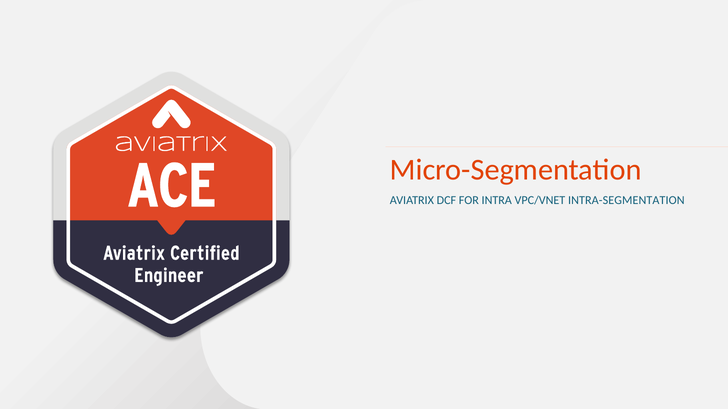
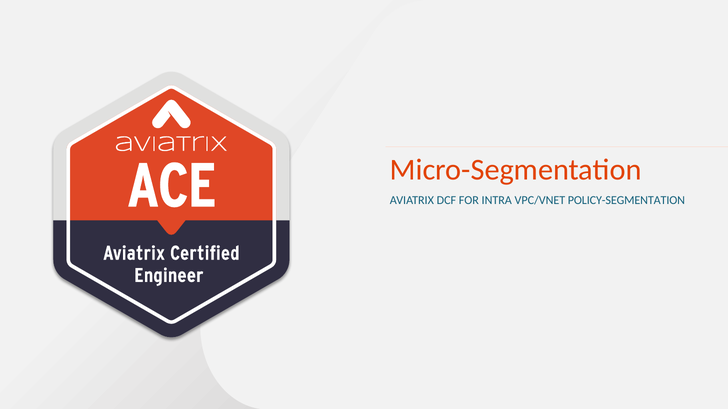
INTRA-SEGMENTATION: INTRA-SEGMENTATION -> POLICY-SEGMENTATION
